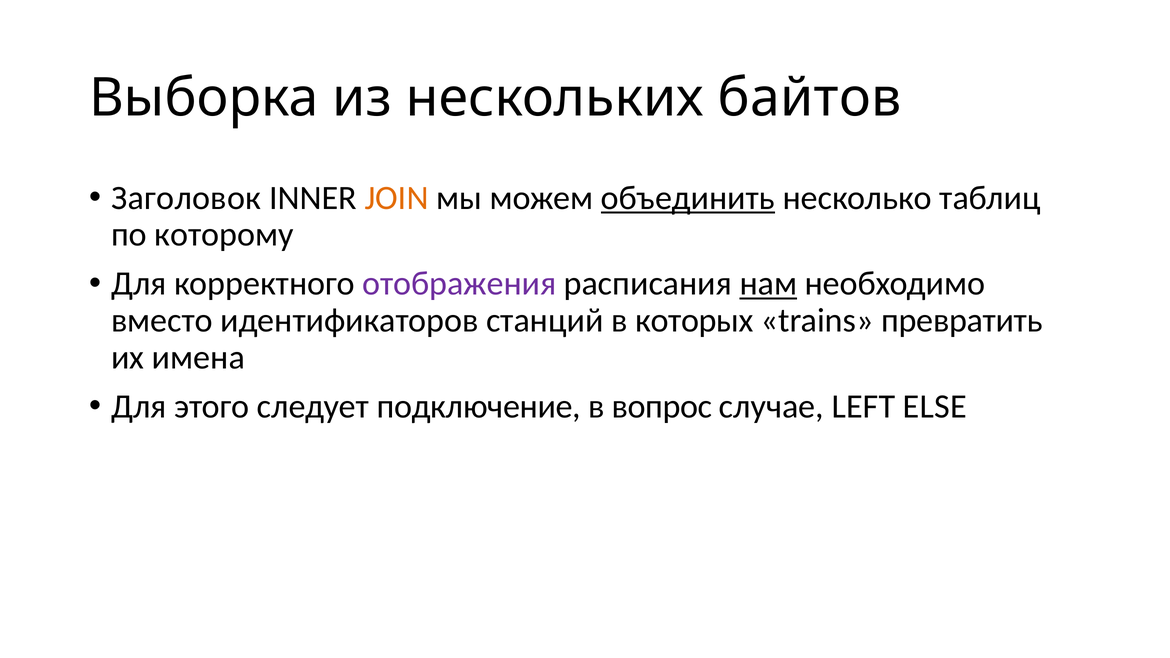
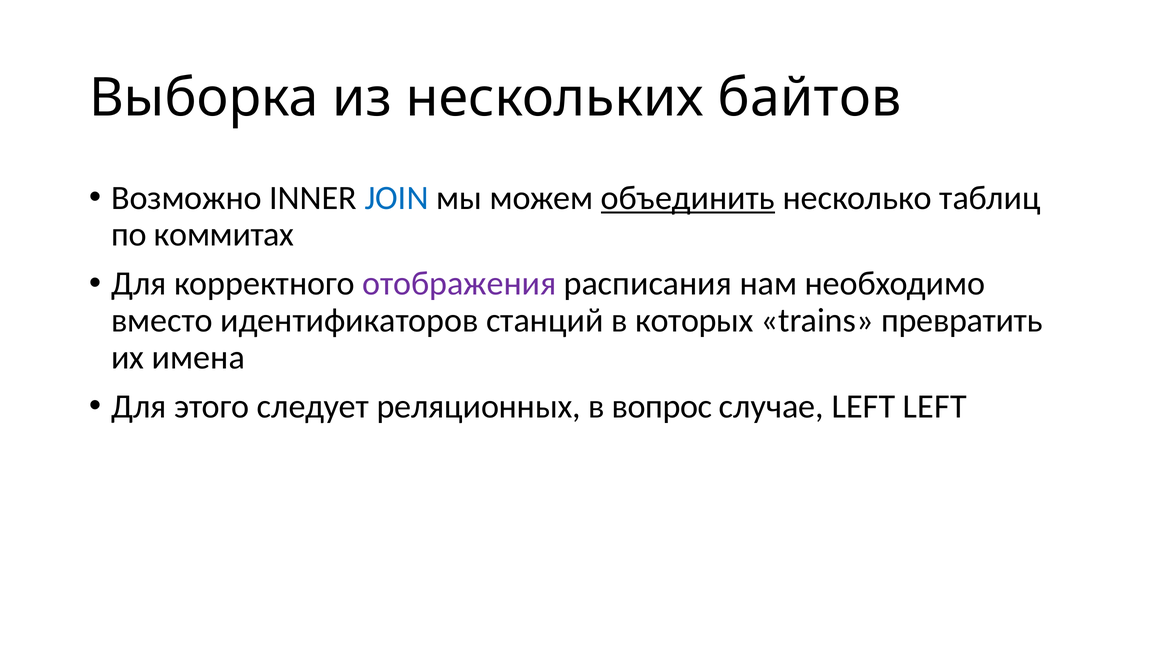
Заголовок: Заголовок -> Возможно
JOIN colour: orange -> blue
которому: которому -> коммитах
нам underline: present -> none
подключение: подключение -> реляционных
LEFT ELSE: ELSE -> LEFT
